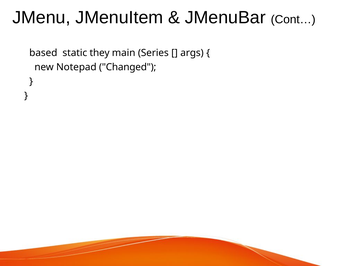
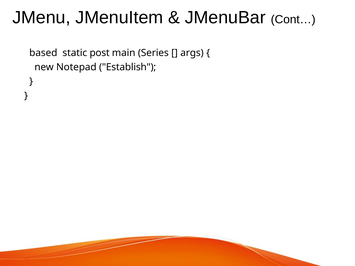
they: they -> post
Changed: Changed -> Establish
